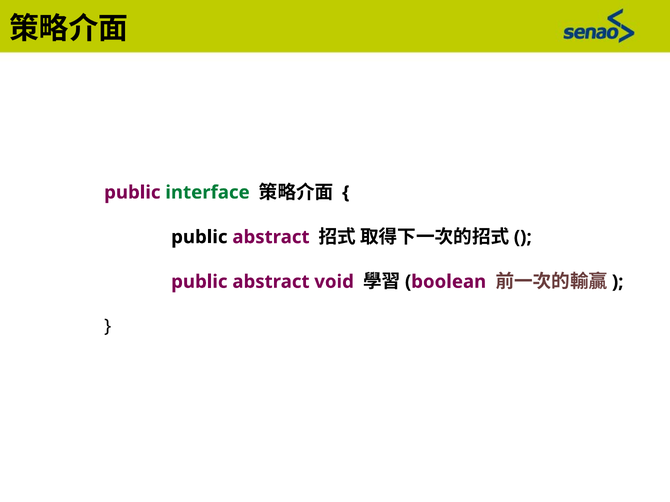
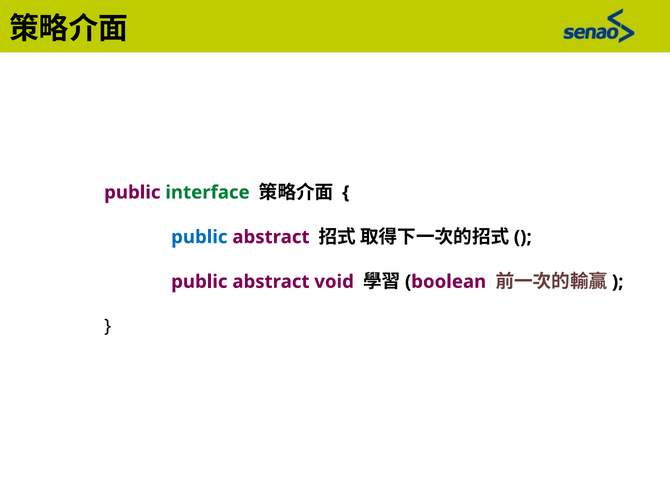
public at (199, 237) colour: black -> blue
